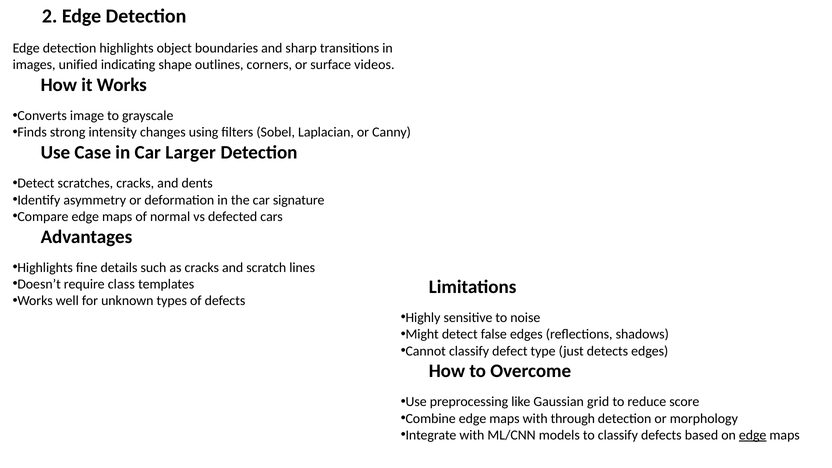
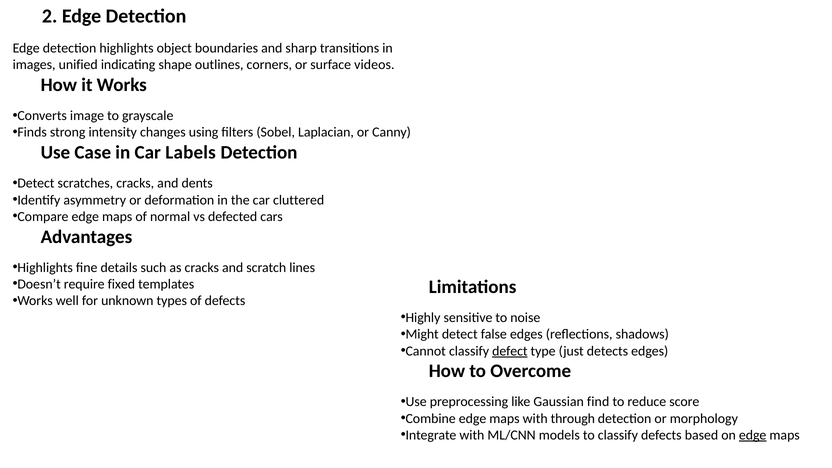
Larger: Larger -> Labels
signature: signature -> cluttered
class: class -> fixed
defect underline: none -> present
grid: grid -> find
